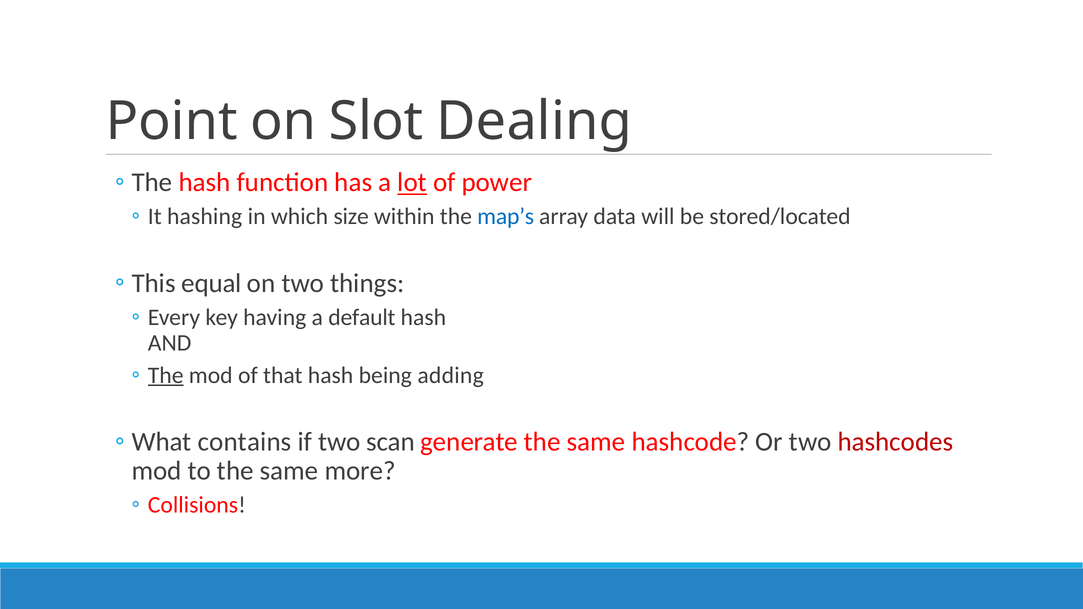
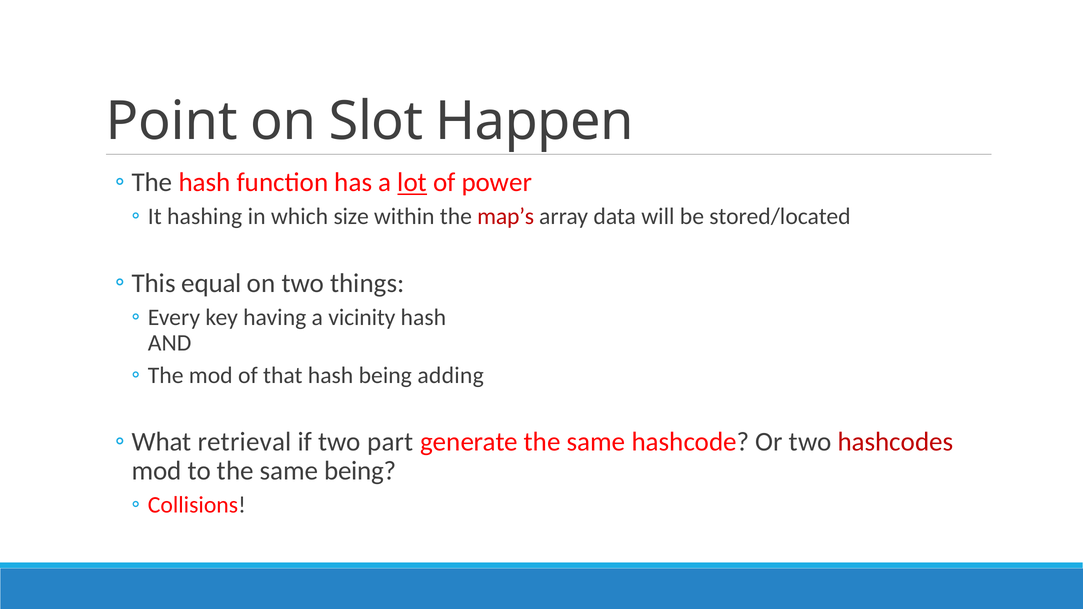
Dealing: Dealing -> Happen
map’s colour: blue -> red
default: default -> vicinity
The at (166, 375) underline: present -> none
contains: contains -> retrieval
scan: scan -> part
same more: more -> being
